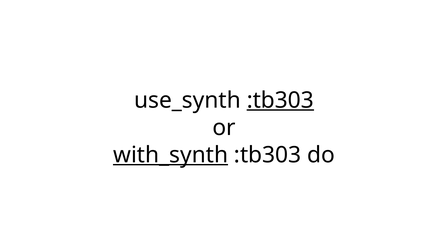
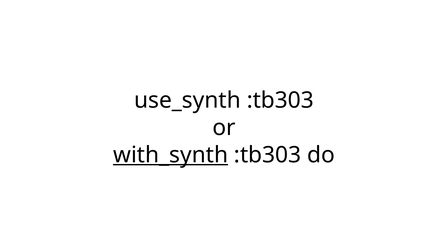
:tb303 at (280, 100) underline: present -> none
